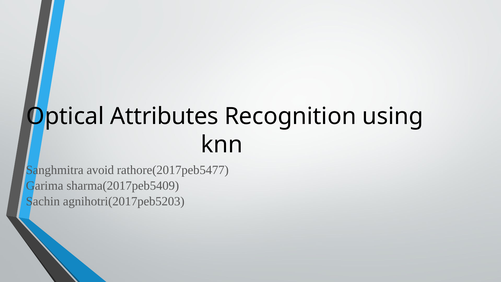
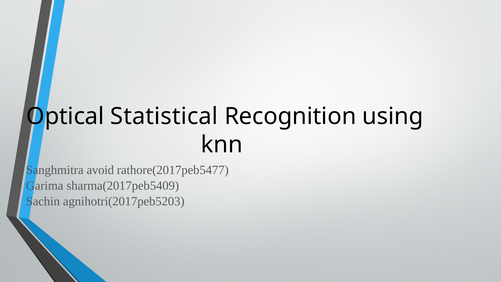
Attributes: Attributes -> Statistical
